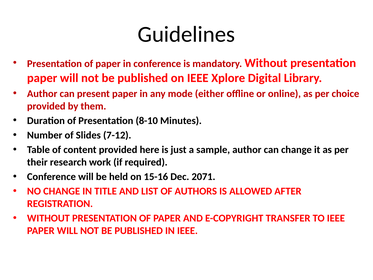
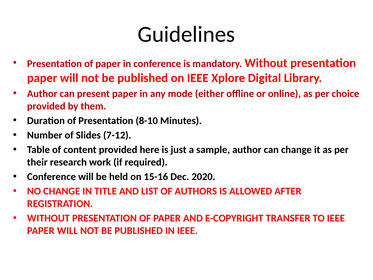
2071: 2071 -> 2020
